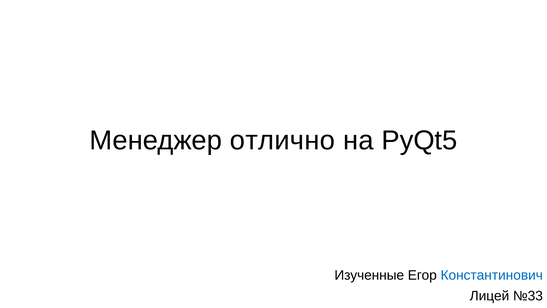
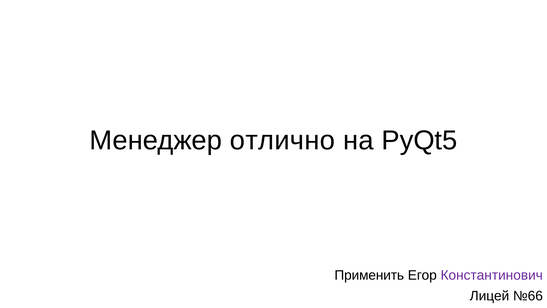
Изученные: Изученные -> Применить
Константинович colour: blue -> purple
№33: №33 -> №66
